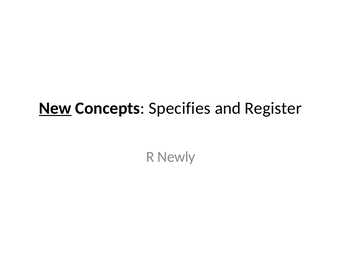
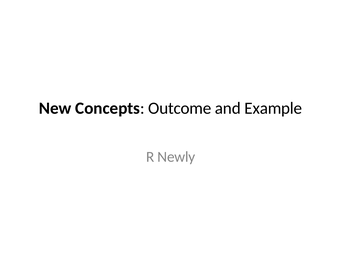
New underline: present -> none
Specifies: Specifies -> Outcome
Register: Register -> Example
